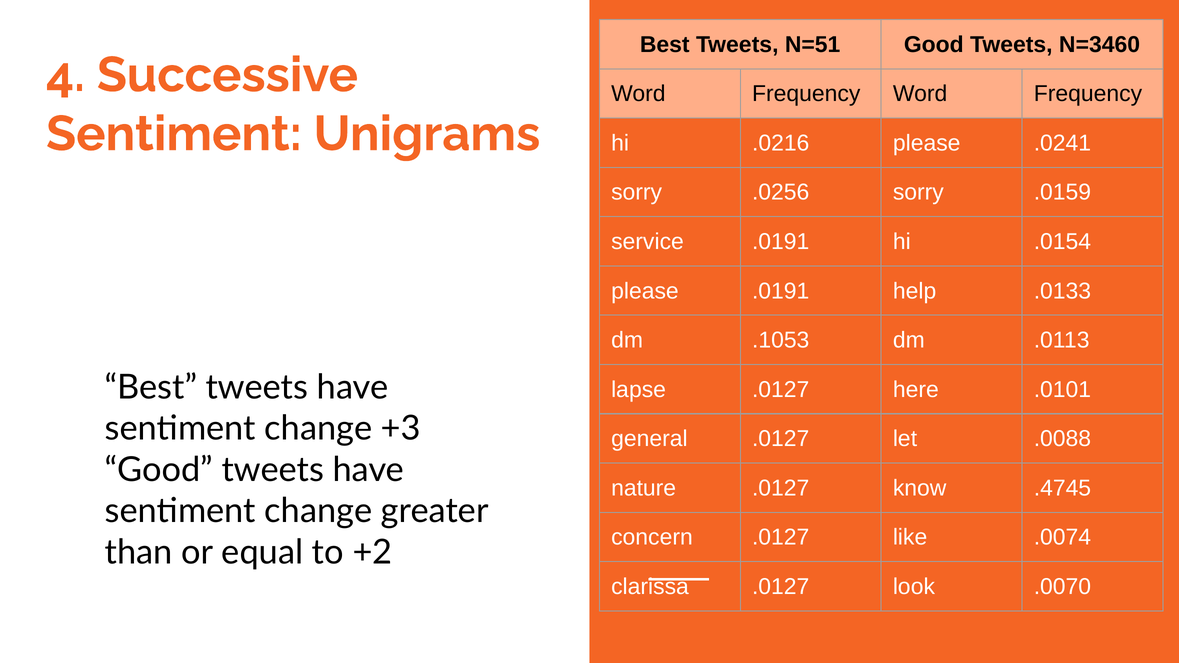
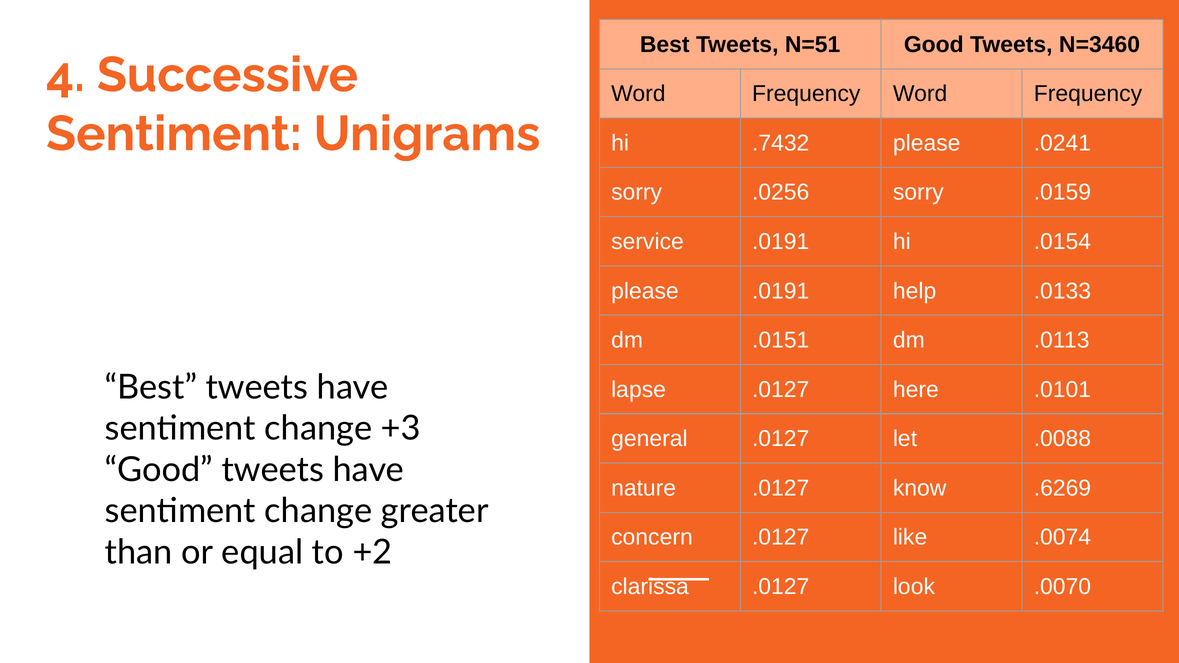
.0216: .0216 -> .7432
.1053: .1053 -> .0151
.4745: .4745 -> .6269
